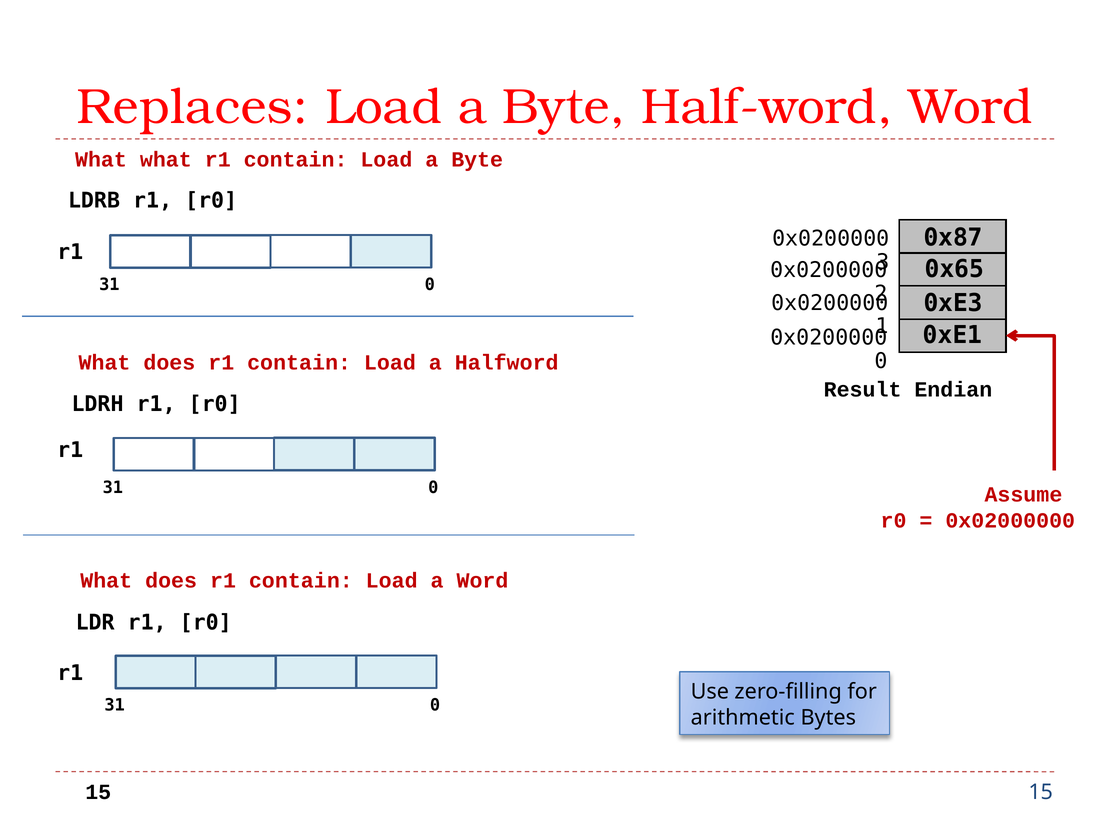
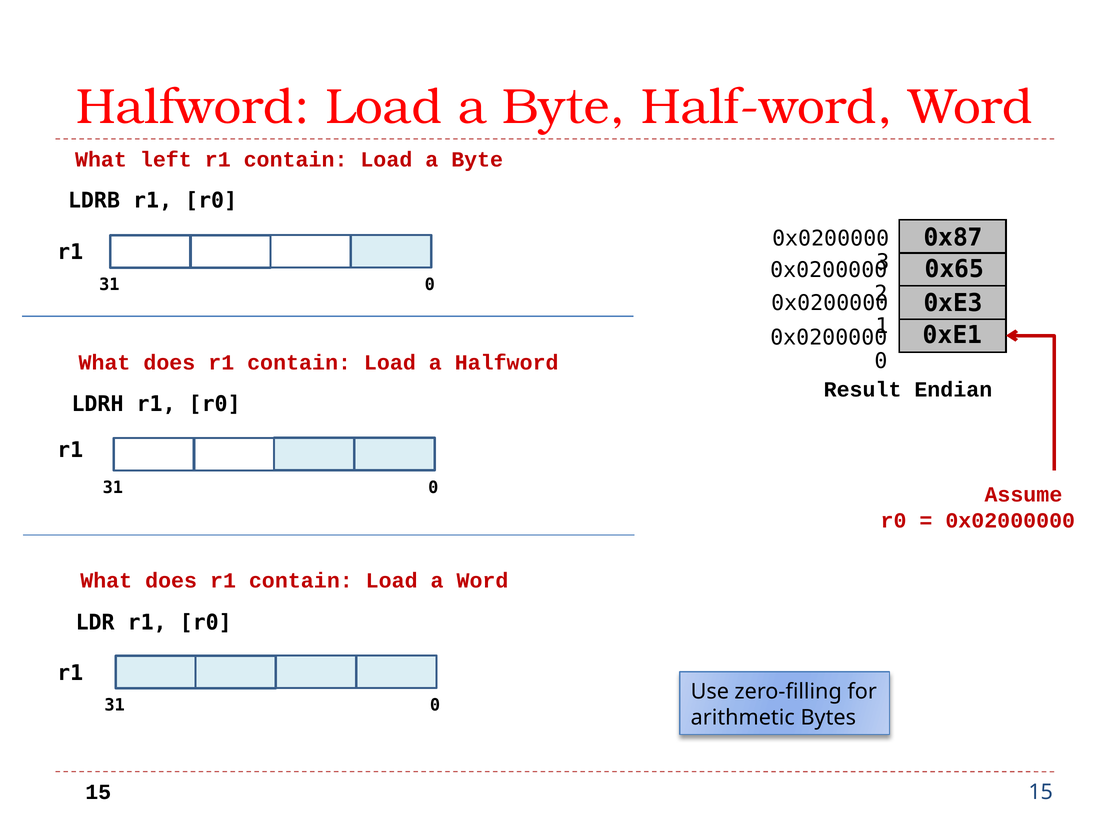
Replaces at (193, 107): Replaces -> Halfword
What what: what -> left
